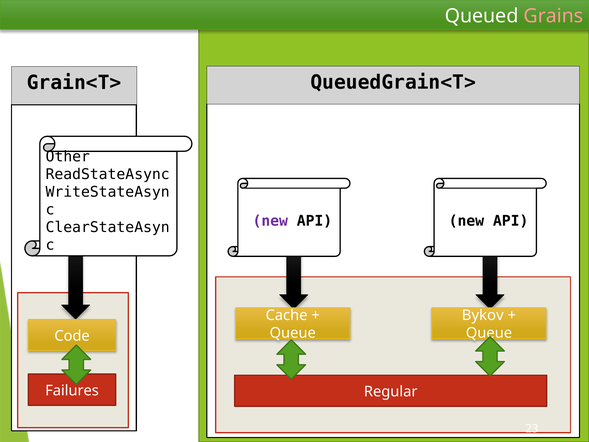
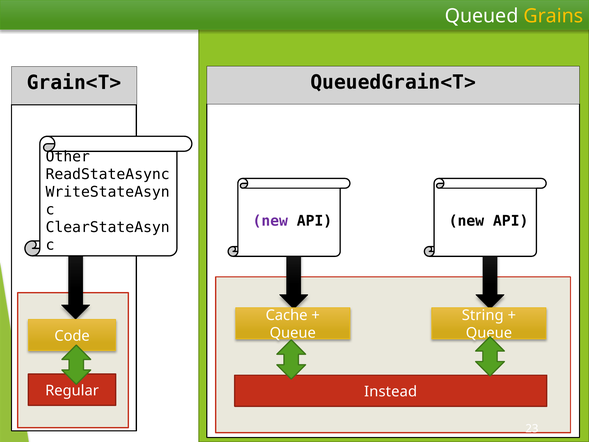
Grains colour: pink -> yellow
Bykov: Bykov -> String
Failures: Failures -> Regular
Regular: Regular -> Instead
